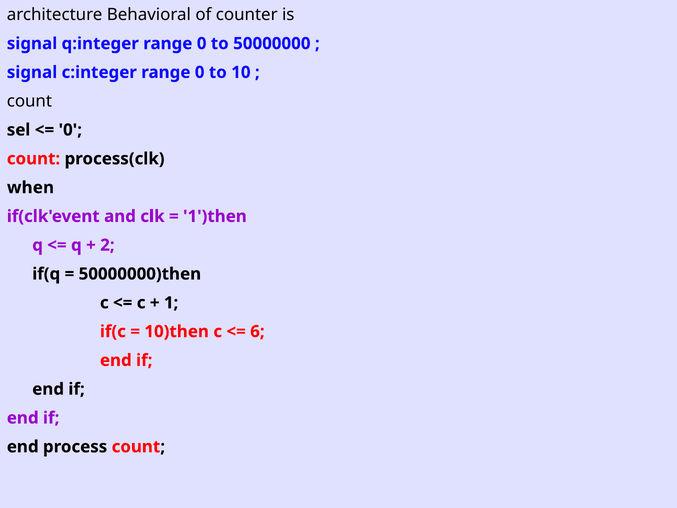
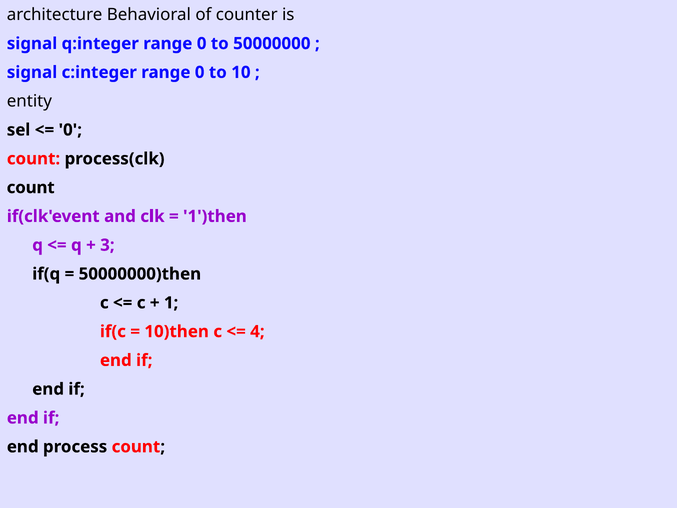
count at (29, 101): count -> entity
when at (31, 187): when -> count
2: 2 -> 3
6: 6 -> 4
